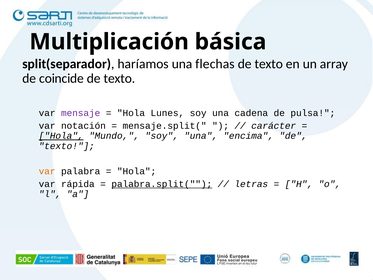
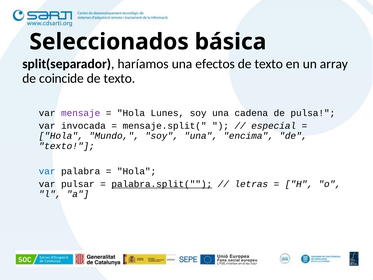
Multiplicación: Multiplicación -> Seleccionados
flechas: flechas -> efectos
notación: notación -> invocada
carácter: carácter -> especial
Hola at (61, 136) underline: present -> none
var at (47, 171) colour: orange -> blue
rápida: rápida -> pulsar
